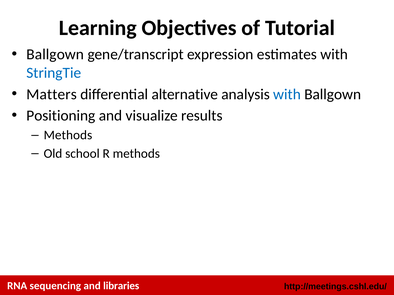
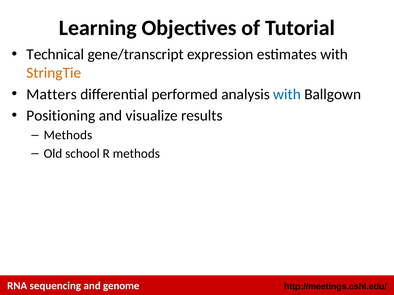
Ballgown at (55, 55): Ballgown -> Technical
StringTie colour: blue -> orange
alternative: alternative -> performed
libraries: libraries -> genome
